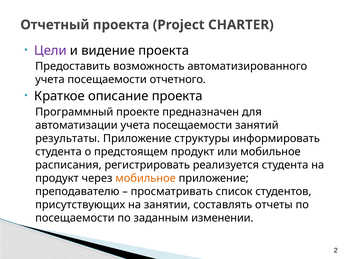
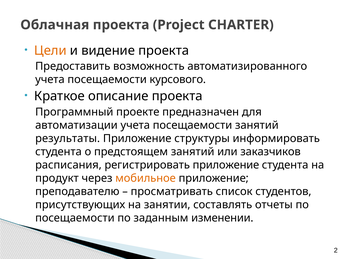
Отчетный: Отчетный -> Облачная
Цели colour: purple -> orange
отчетного: отчетного -> курсового
предстоящем продукт: продукт -> занятий
или мобильное: мобильное -> заказчиков
регистрировать реализуется: реализуется -> приложение
